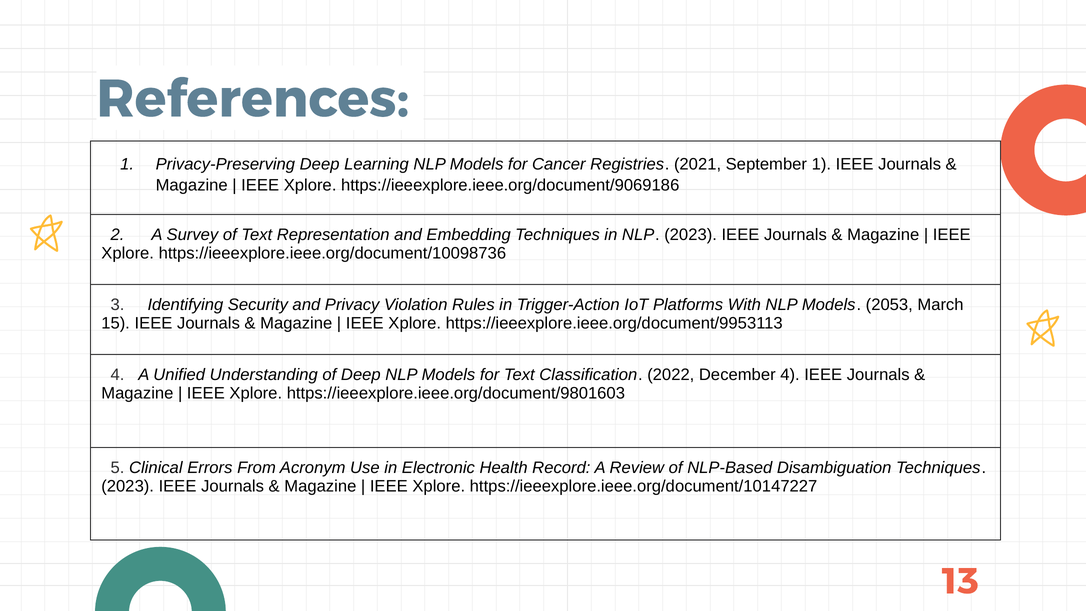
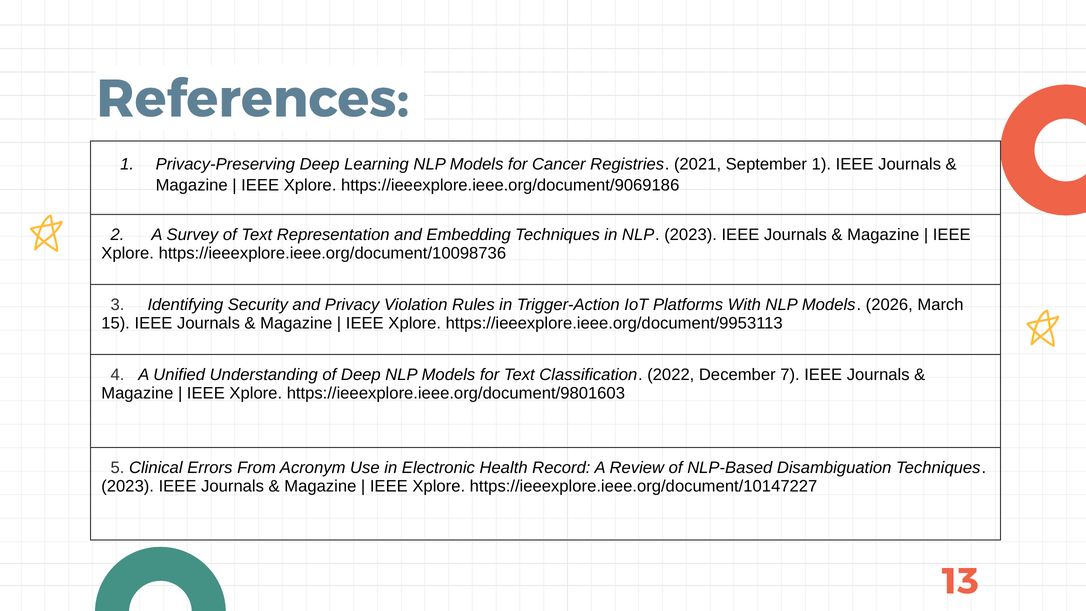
2053: 2053 -> 2026
December 4: 4 -> 7
